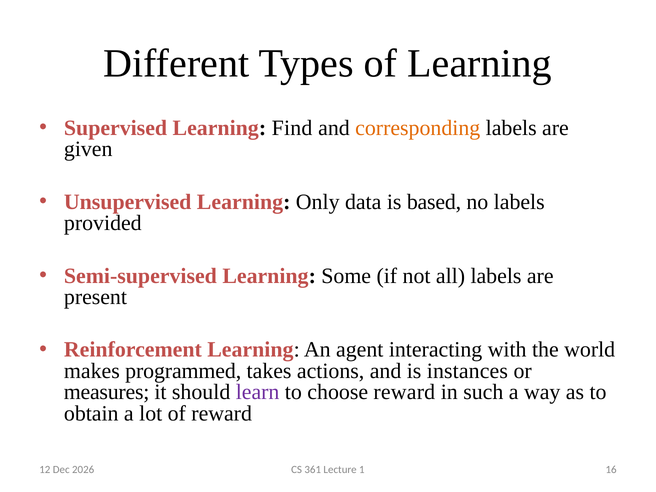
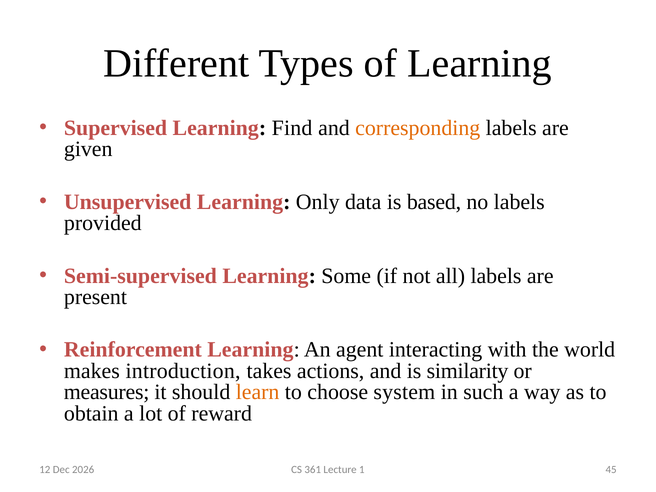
programmed: programmed -> introduction
instances: instances -> similarity
learn colour: purple -> orange
choose reward: reward -> system
16: 16 -> 45
